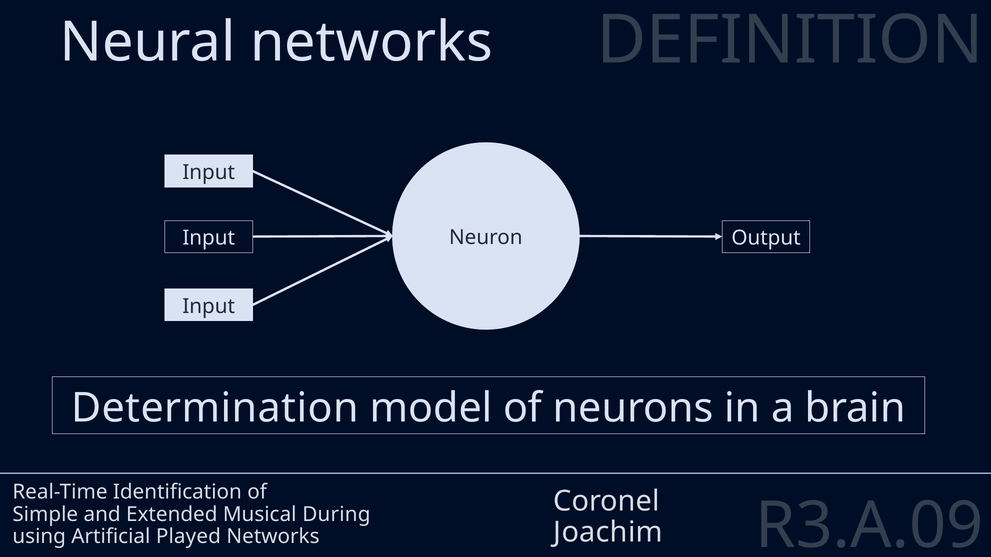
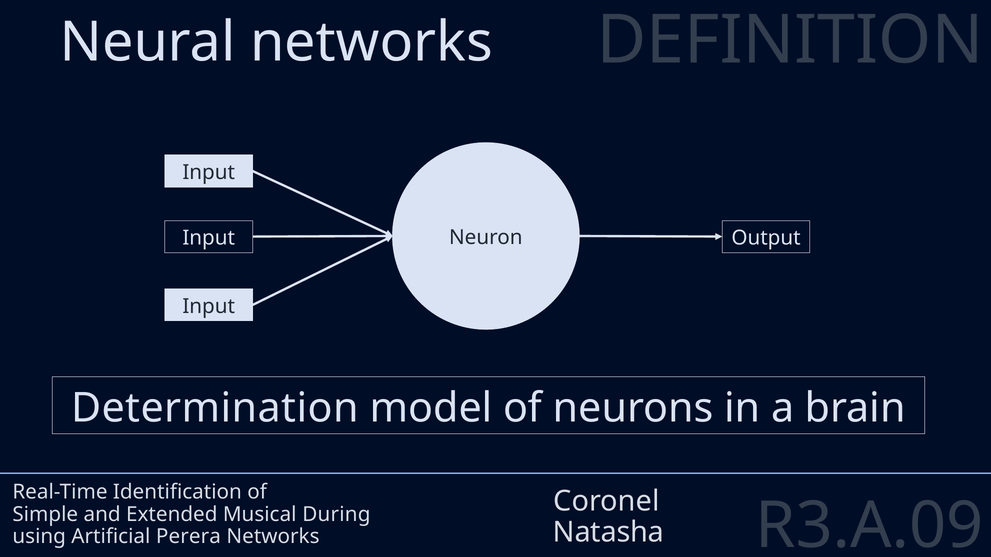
Joachim: Joachim -> Natasha
Played: Played -> Perera
